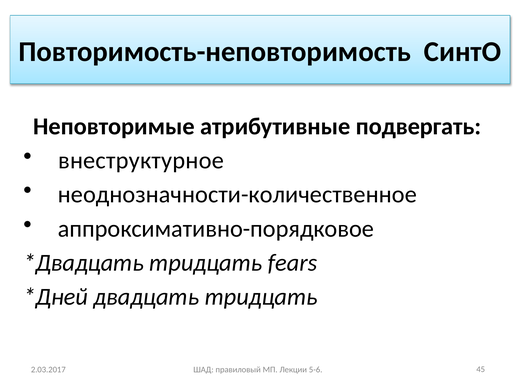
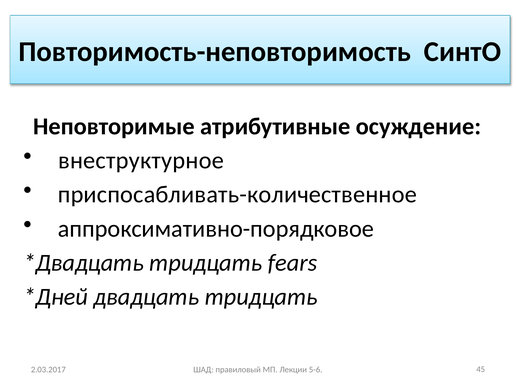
подвергать: подвергать -> осуждение
неоднозначности-количественное: неоднозначности-количественное -> приспосабливать-количественное
